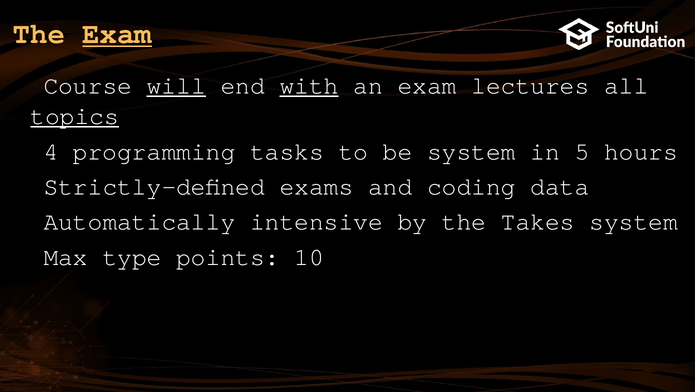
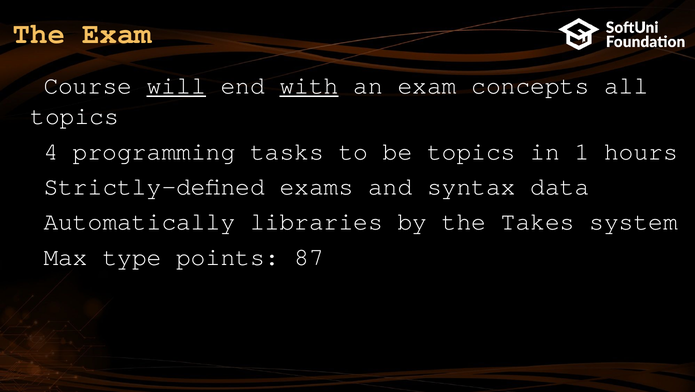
Exam at (117, 34) underline: present -> none
lectures: lectures -> concepts
topics at (75, 116) underline: present -> none
be system: system -> topics
5: 5 -> 1
coding: coding -> syntax
intensive: intensive -> libraries
10: 10 -> 87
